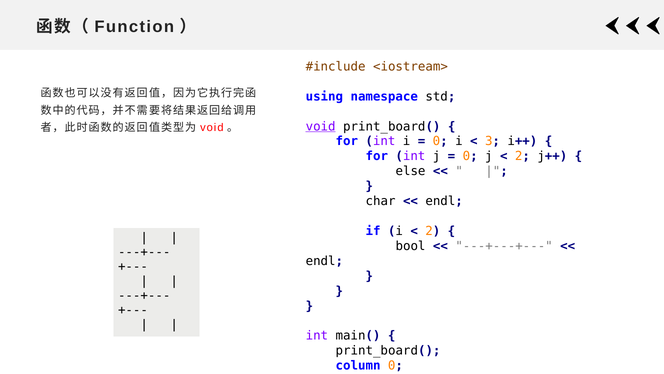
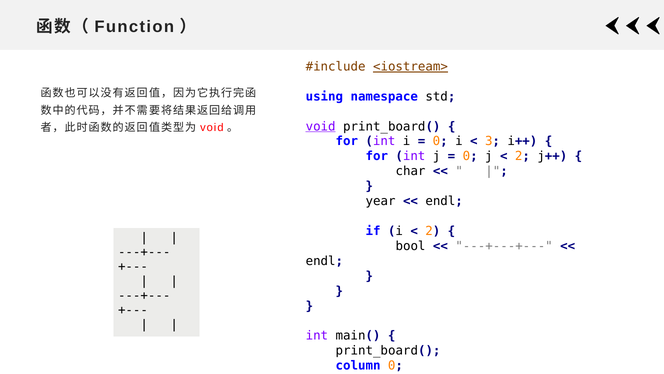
<iostream> underline: none -> present
else: else -> char
char: char -> year
